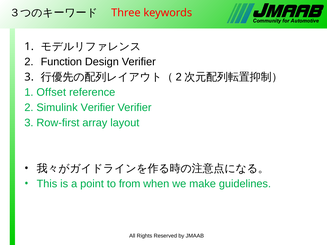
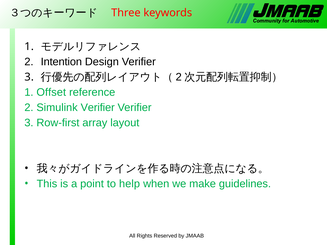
Function: Function -> Intention
from: from -> help
